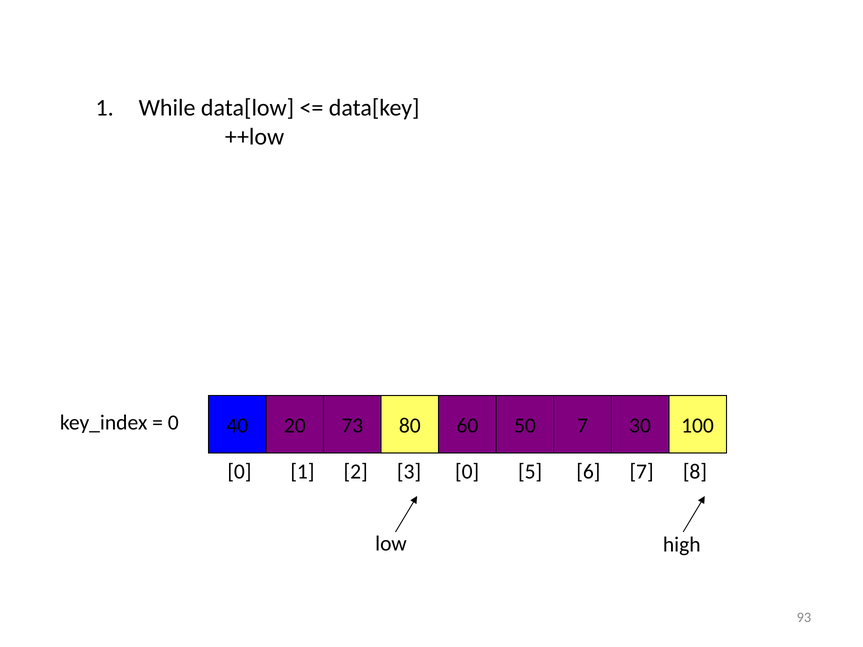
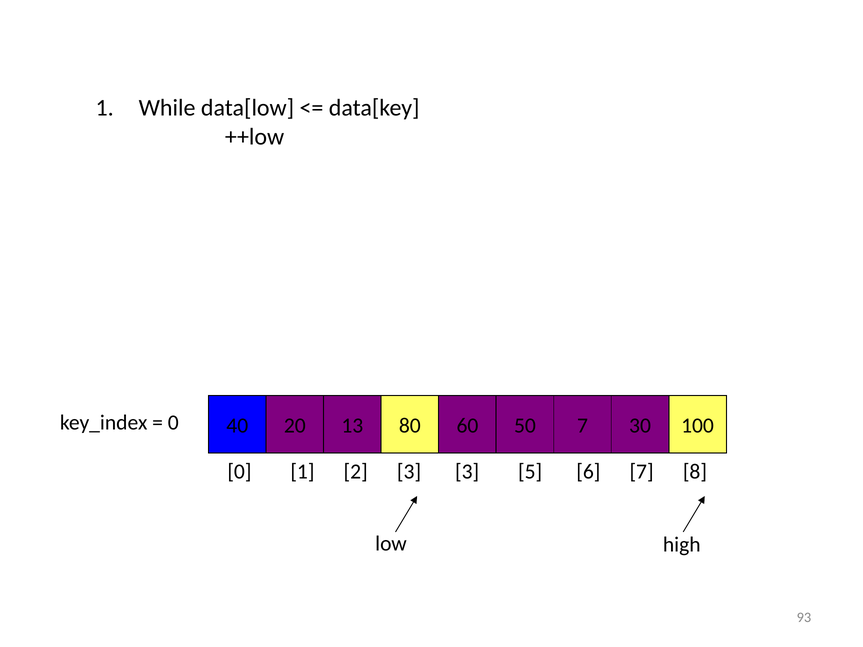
73: 73 -> 13
3 0: 0 -> 3
